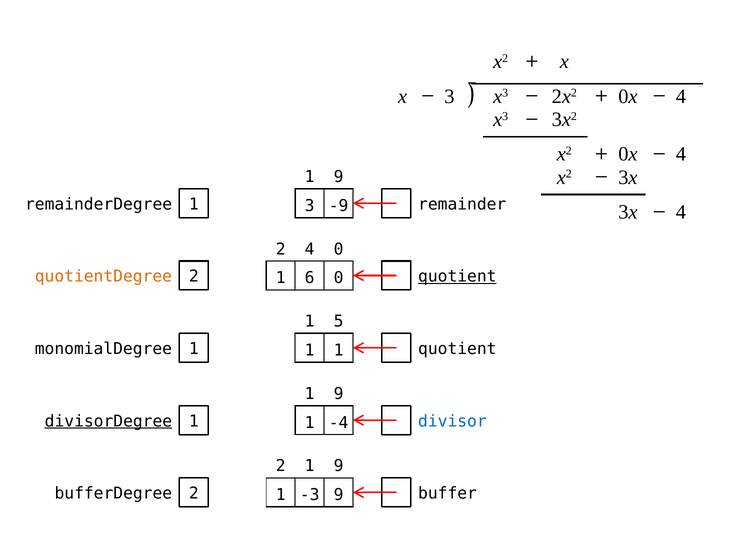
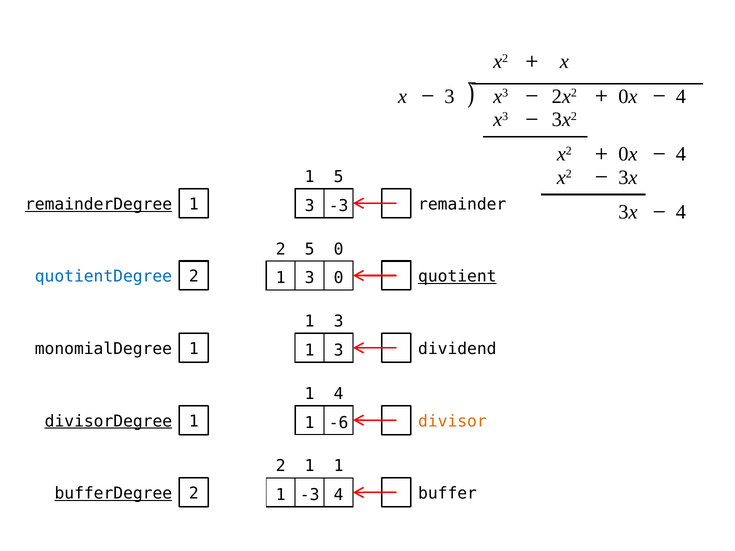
9 at (339, 177): 9 -> 5
remainderDegree underline: none -> present
3 -9: -9 -> -3
2 4: 4 -> 5
quotientDegree colour: orange -> blue
6 at (310, 278): 6 -> 3
5 at (339, 322): 5 -> 3
quotient at (457, 349): quotient -> dividend
1 at (339, 351): 1 -> 3
9 at (339, 394): 9 -> 4
divisor colour: blue -> orange
-4: -4 -> -6
2 1 9: 9 -> 1
bufferDegree underline: none -> present
-3 9: 9 -> 4
